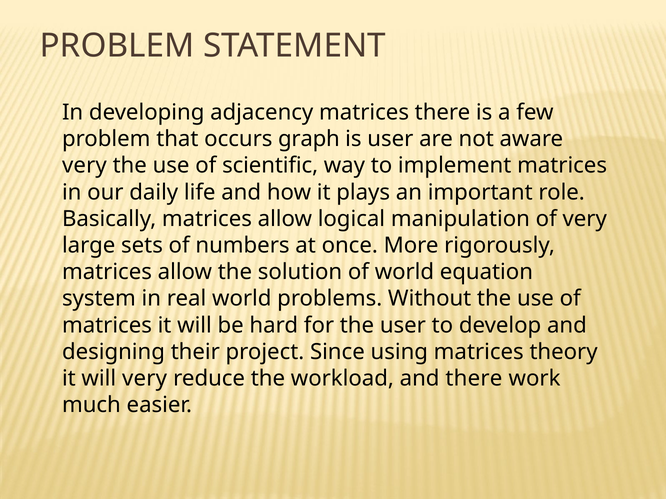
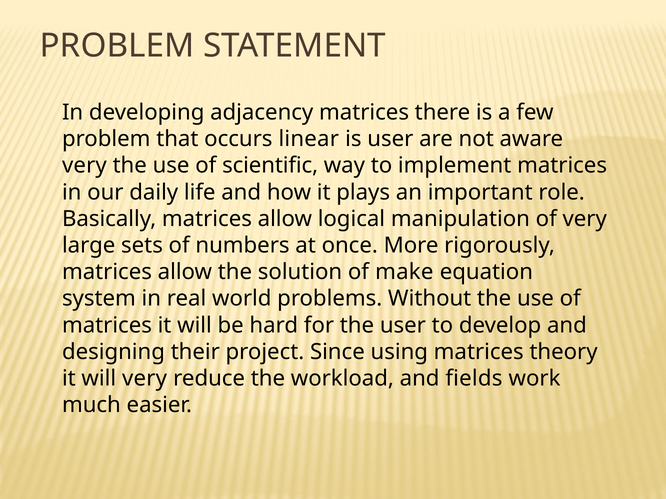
graph: graph -> linear
of world: world -> make
and there: there -> fields
